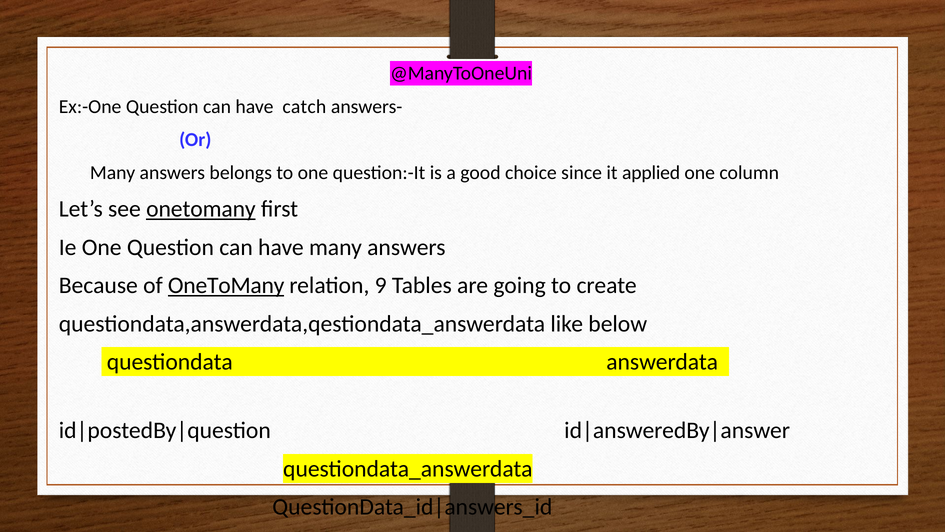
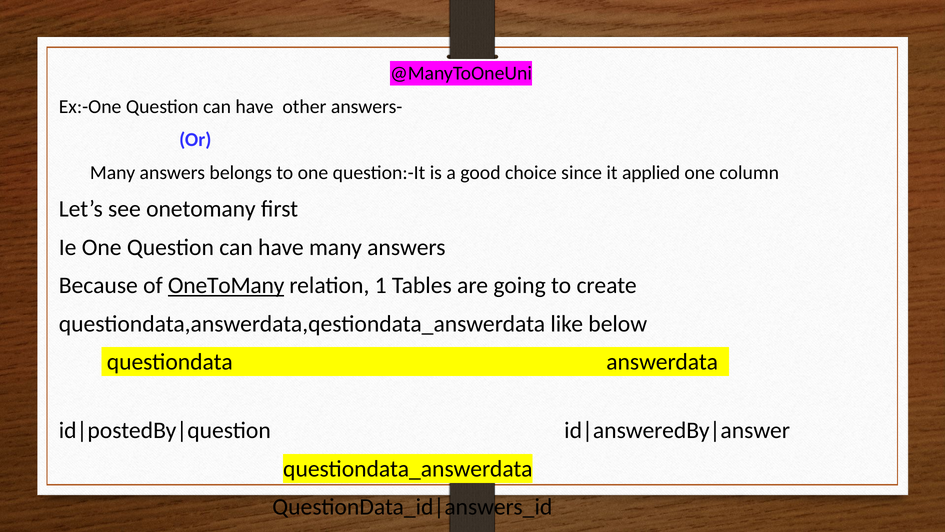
catch: catch -> other
onetomany at (201, 209) underline: present -> none
9: 9 -> 1
